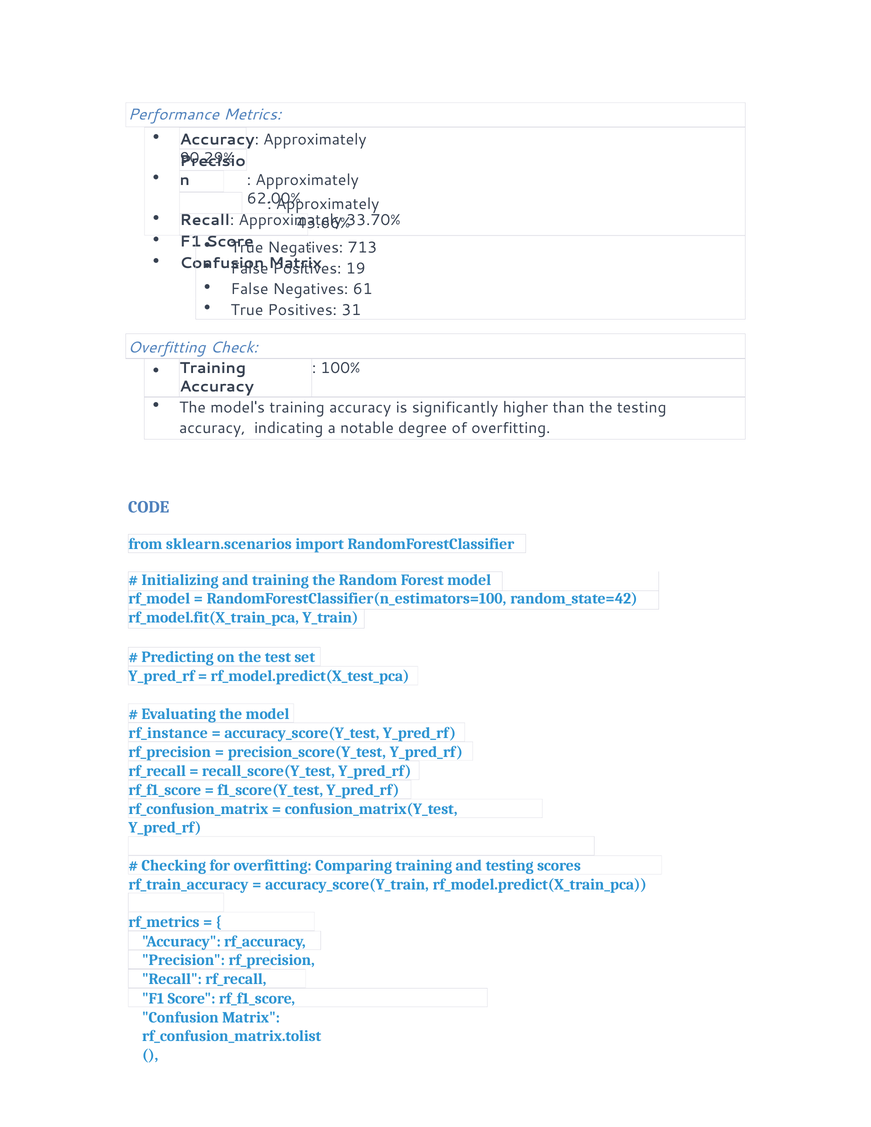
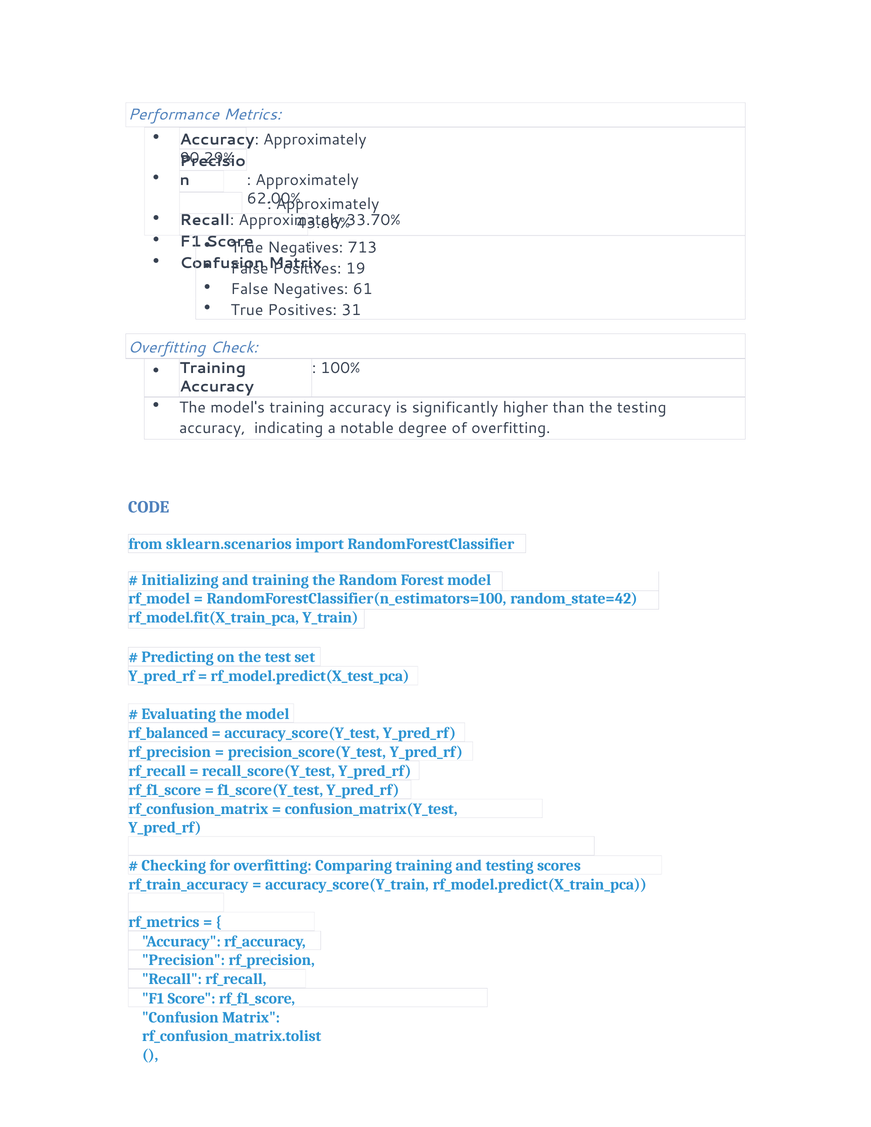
rf_instance: rf_instance -> rf_balanced
